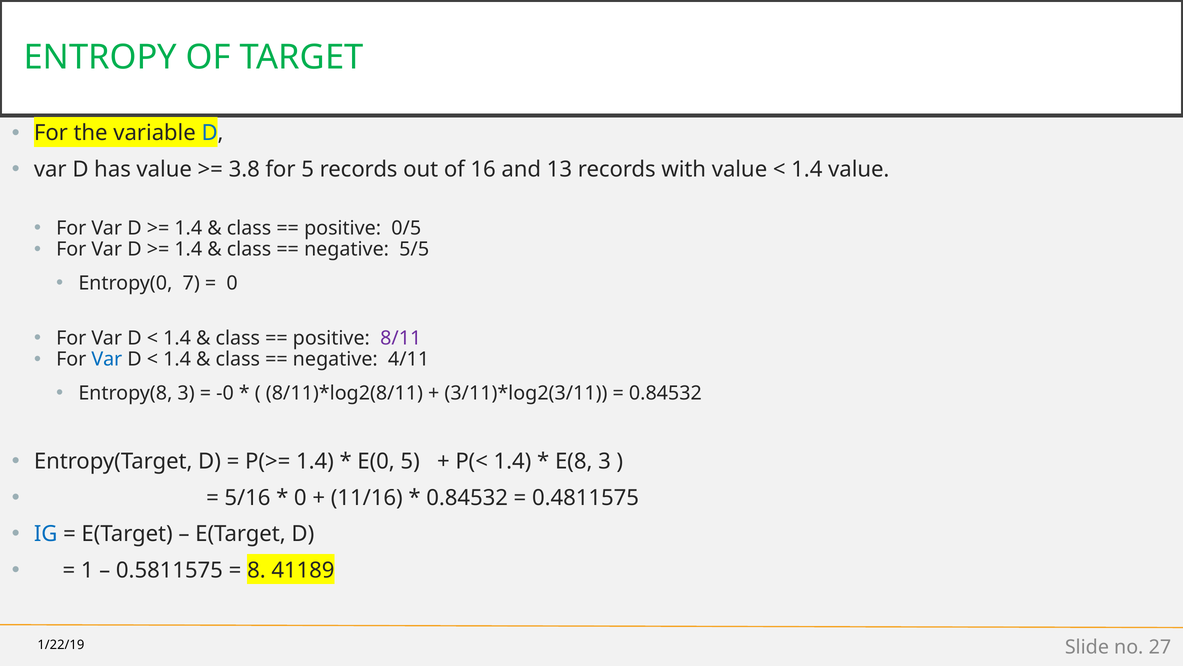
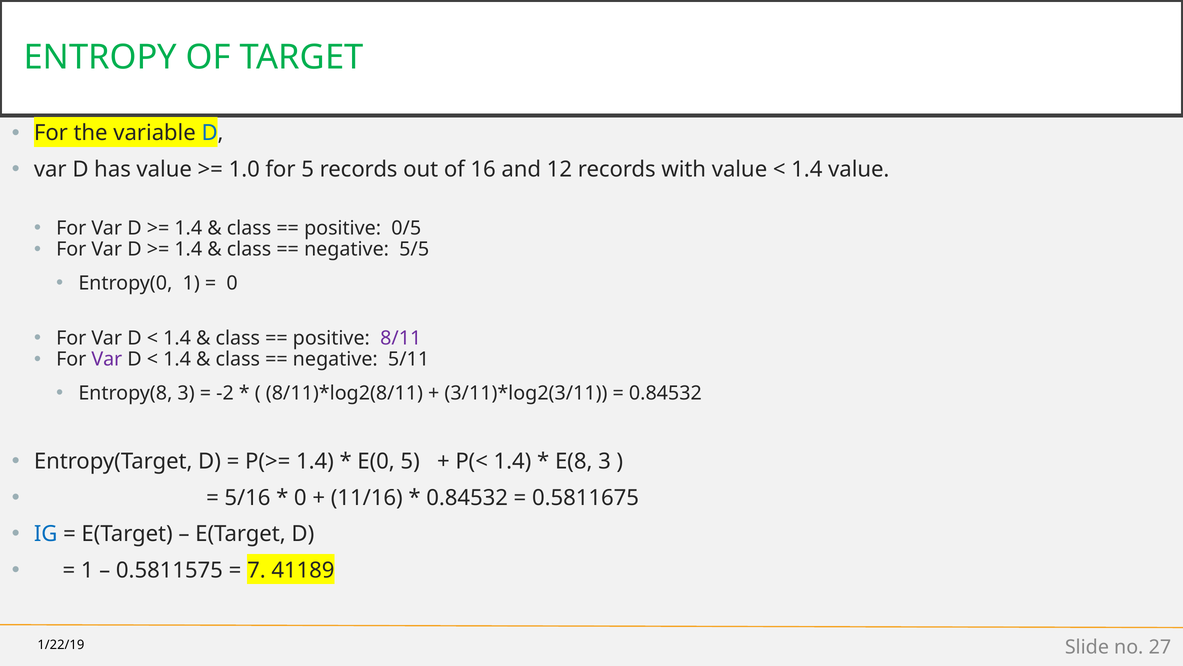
3.8: 3.8 -> 1.0
13: 13 -> 12
Entropy(0 7: 7 -> 1
Var at (107, 359) colour: blue -> purple
4/11: 4/11 -> 5/11
-0: -0 -> -2
0.4811575: 0.4811575 -> 0.5811675
8: 8 -> 7
